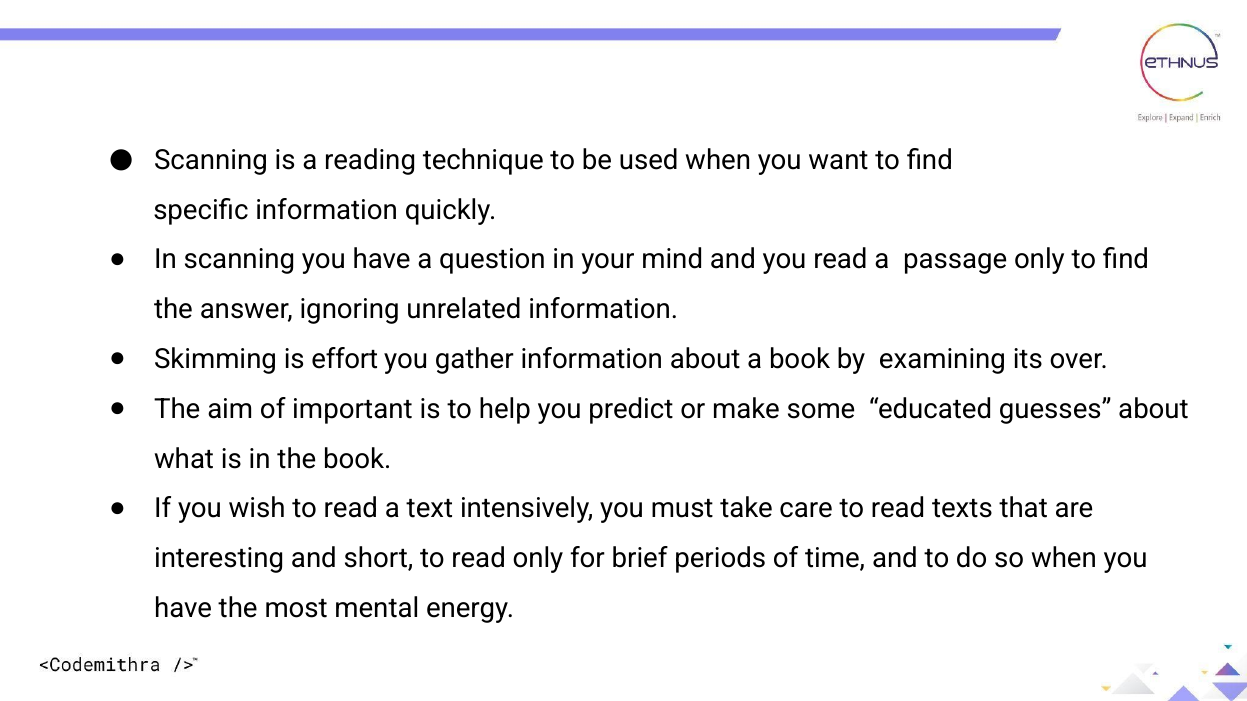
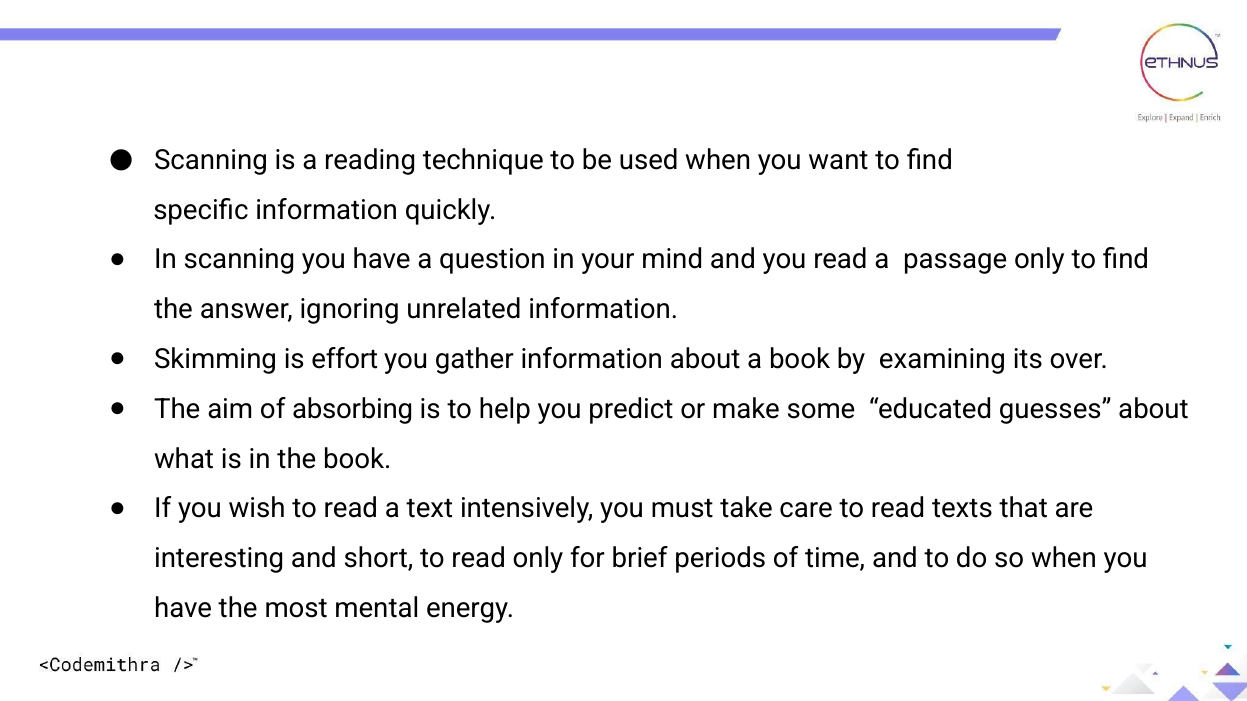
important: important -> absorbing
